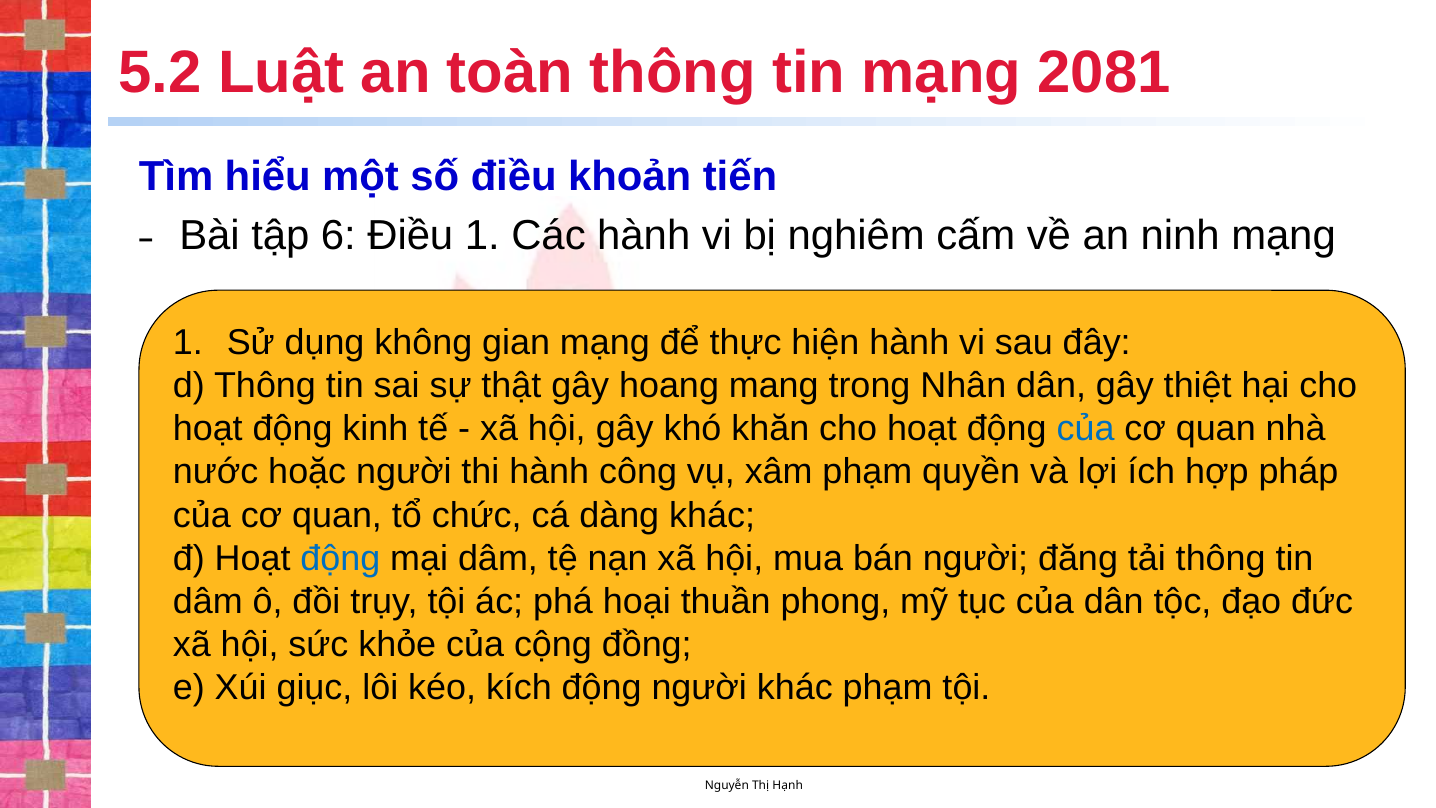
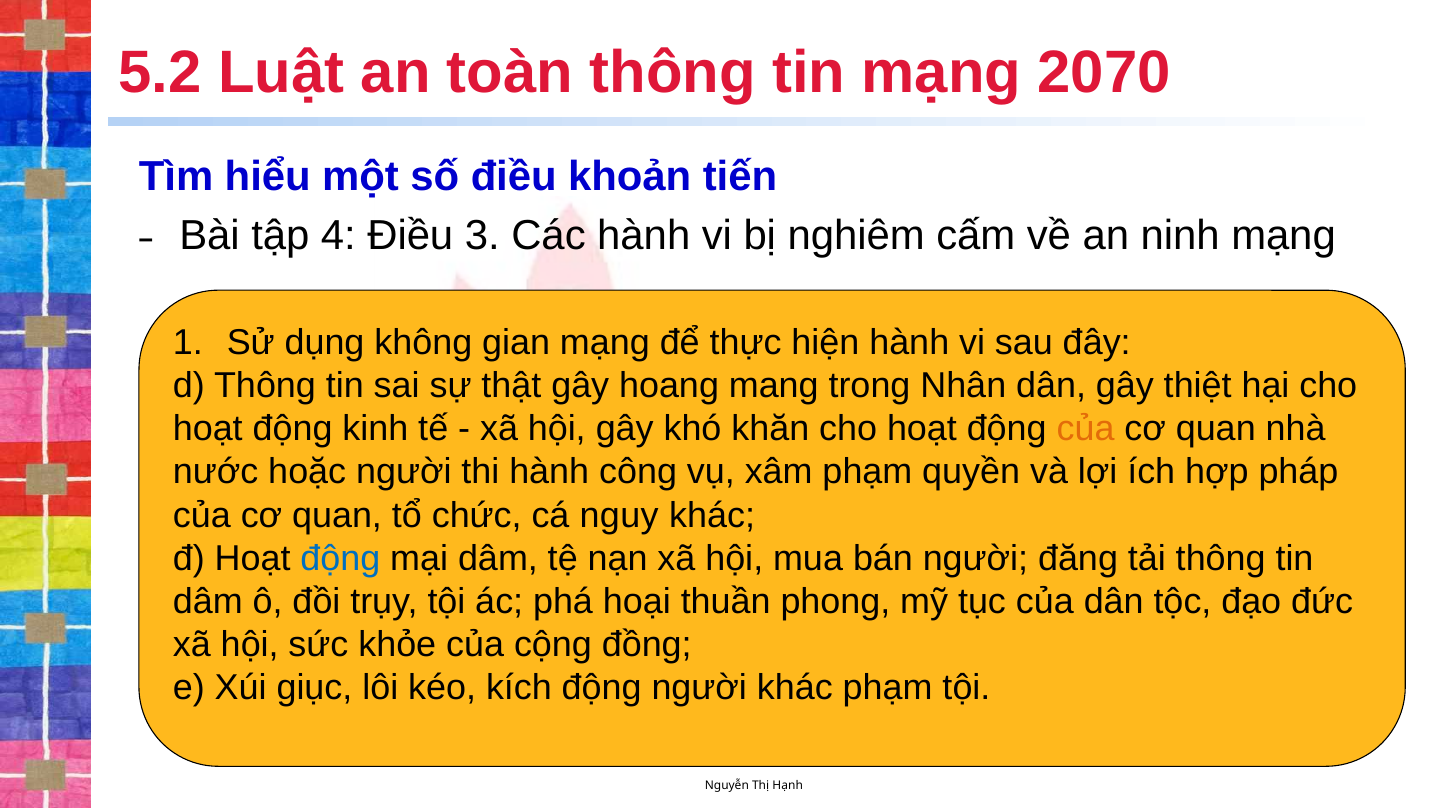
2081: 2081 -> 2070
6: 6 -> 4
Điều 1: 1 -> 3
của at (1086, 429) colour: blue -> orange
dàng: dàng -> nguy
